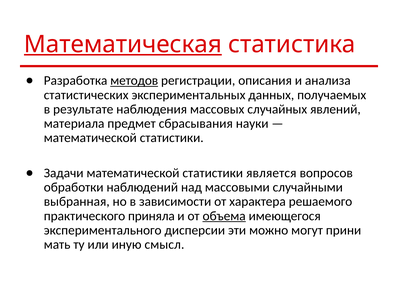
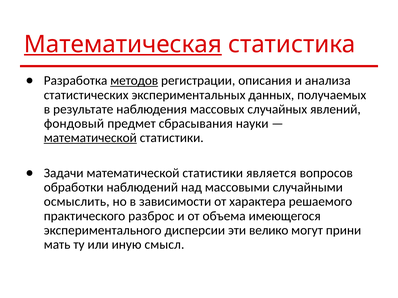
материала: материала -> фондовый
математической at (90, 138) underline: none -> present
выбранная: выбранная -> осмыслить
приняла: приняла -> разброс
объема underline: present -> none
можно: можно -> велико
